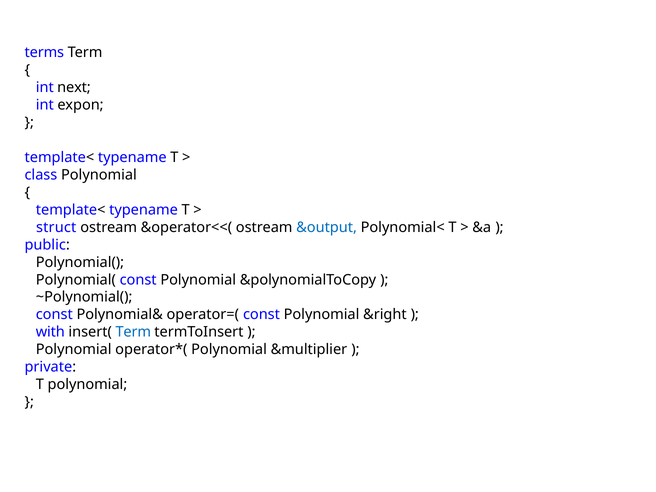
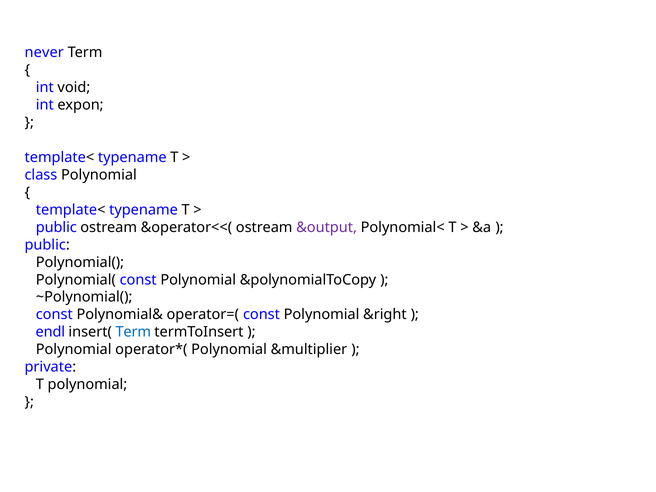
terms: terms -> never
next: next -> void
struct at (56, 227): struct -> public
&output colour: blue -> purple
with: with -> endl
